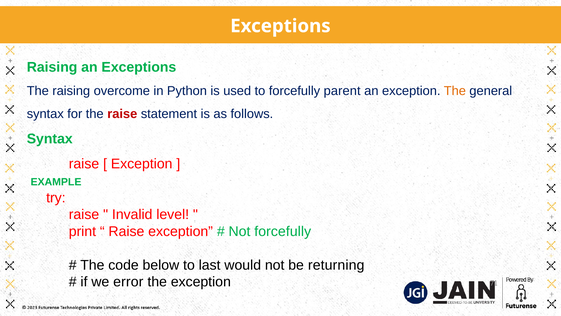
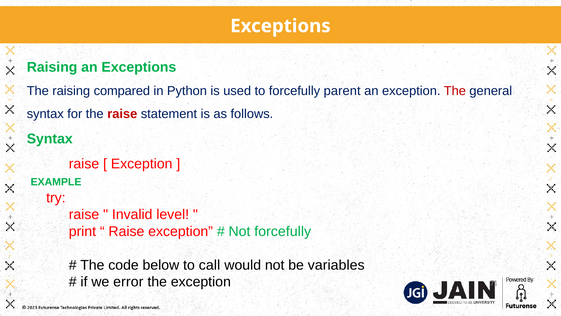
overcome: overcome -> compared
The at (455, 91) colour: orange -> red
last: last -> call
returning: returning -> variables
